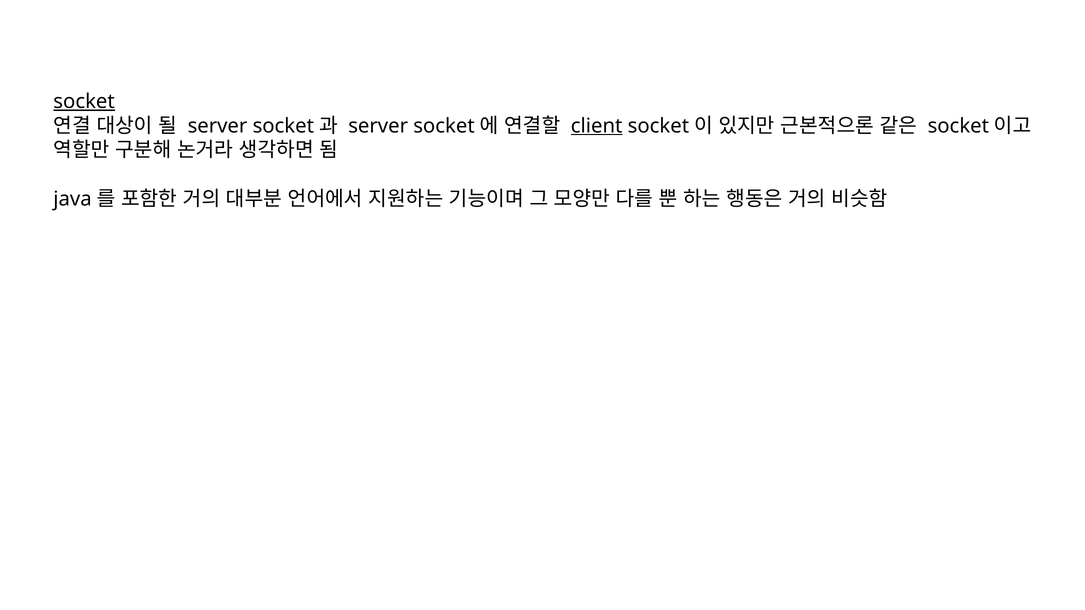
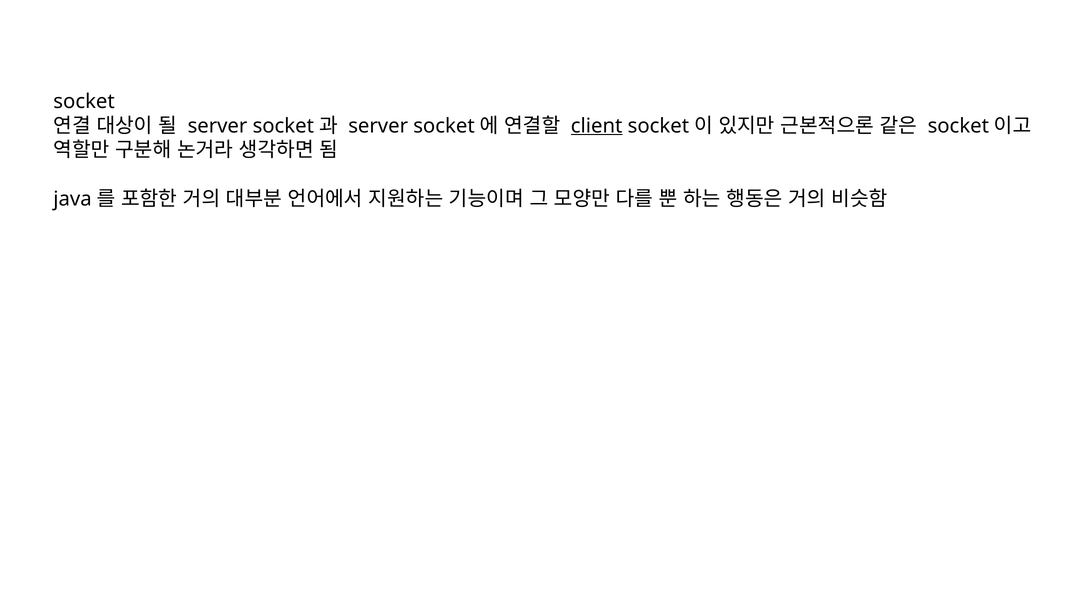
socket underline: present -> none
